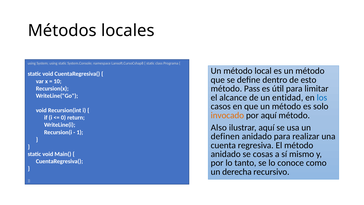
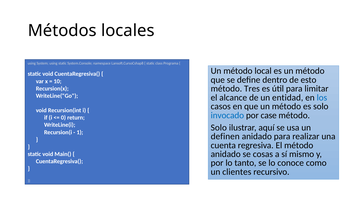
Pass: Pass -> Tres
invocado colour: orange -> blue
por aquí: aquí -> case
Also at (219, 127): Also -> Solo
derecha: derecha -> clientes
